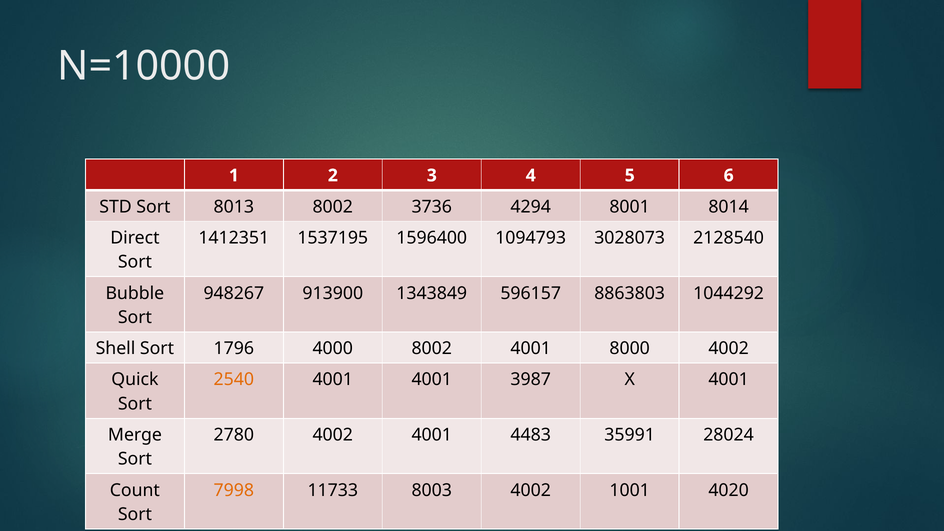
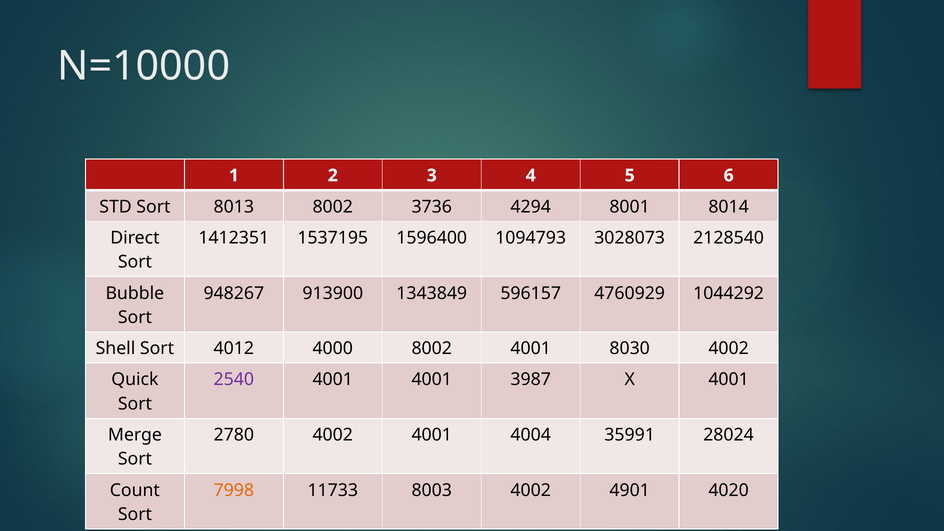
8863803: 8863803 -> 4760929
1796: 1796 -> 4012
8000: 8000 -> 8030
2540 colour: orange -> purple
4483: 4483 -> 4004
1001: 1001 -> 4901
